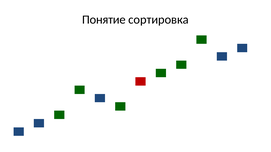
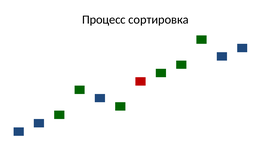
Понятие: Понятие -> Процесс
